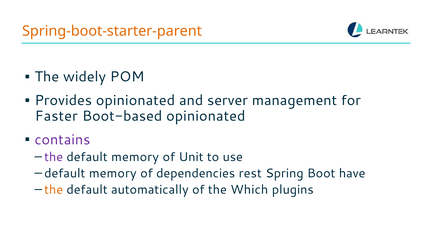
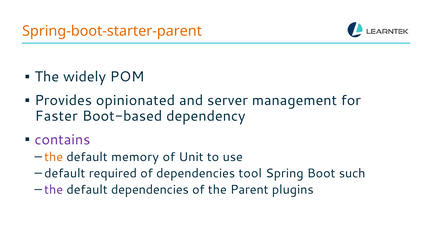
Boot-based opinionated: opinionated -> dependency
the at (54, 157) colour: purple -> orange
memory at (113, 173): memory -> required
rest: rest -> tool
have: have -> such
the at (54, 190) colour: orange -> purple
default automatically: automatically -> dependencies
Which: Which -> Parent
